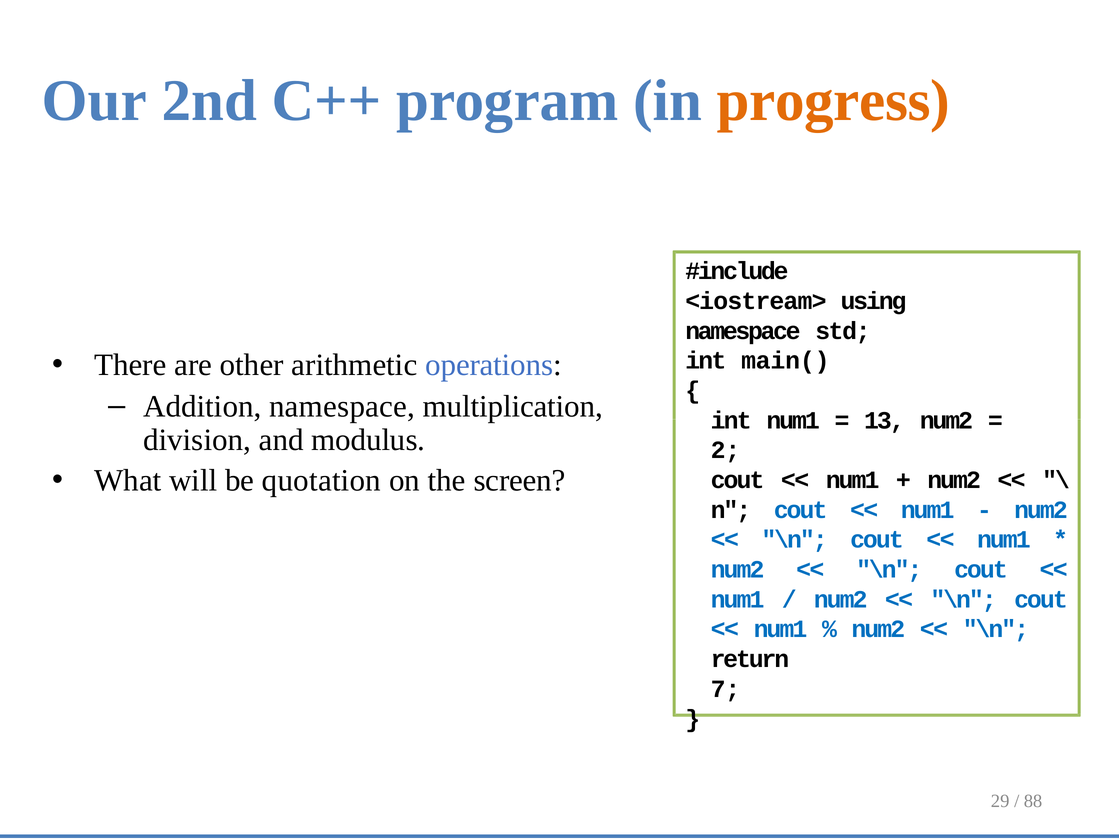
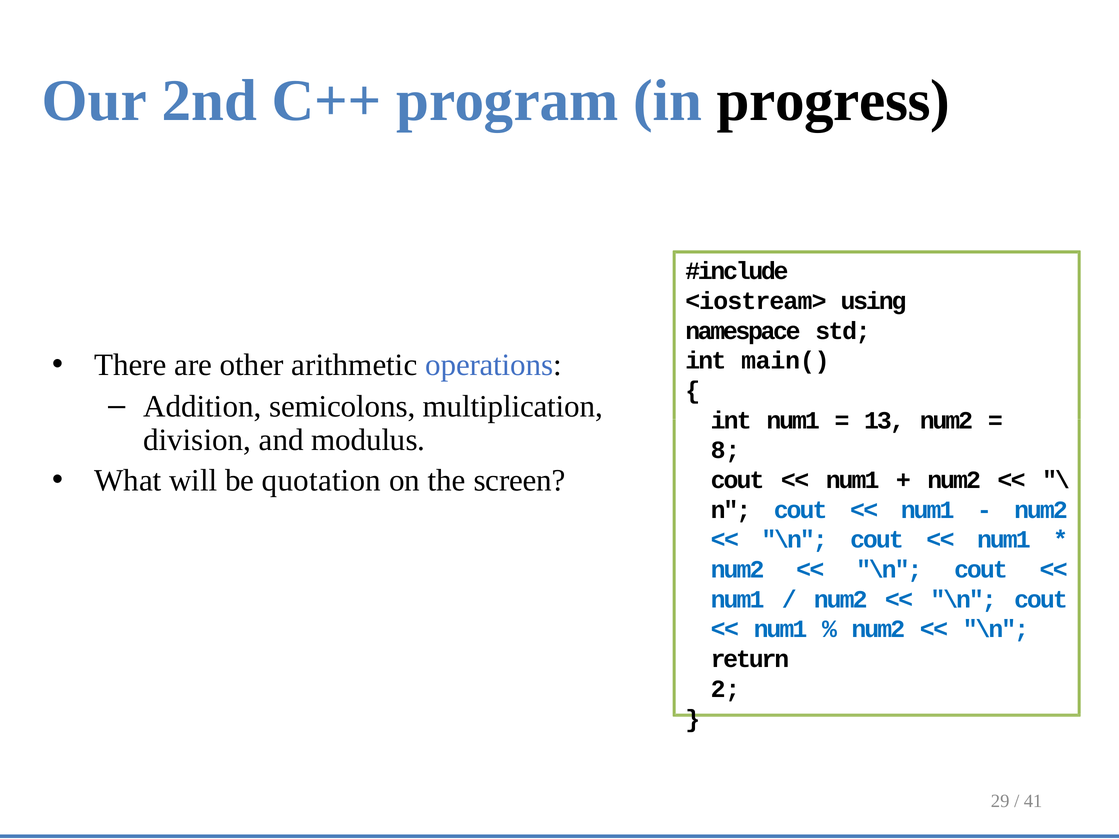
progress colour: orange -> black
Addition namespace: namespace -> semicolons
2: 2 -> 8
7: 7 -> 2
88: 88 -> 41
